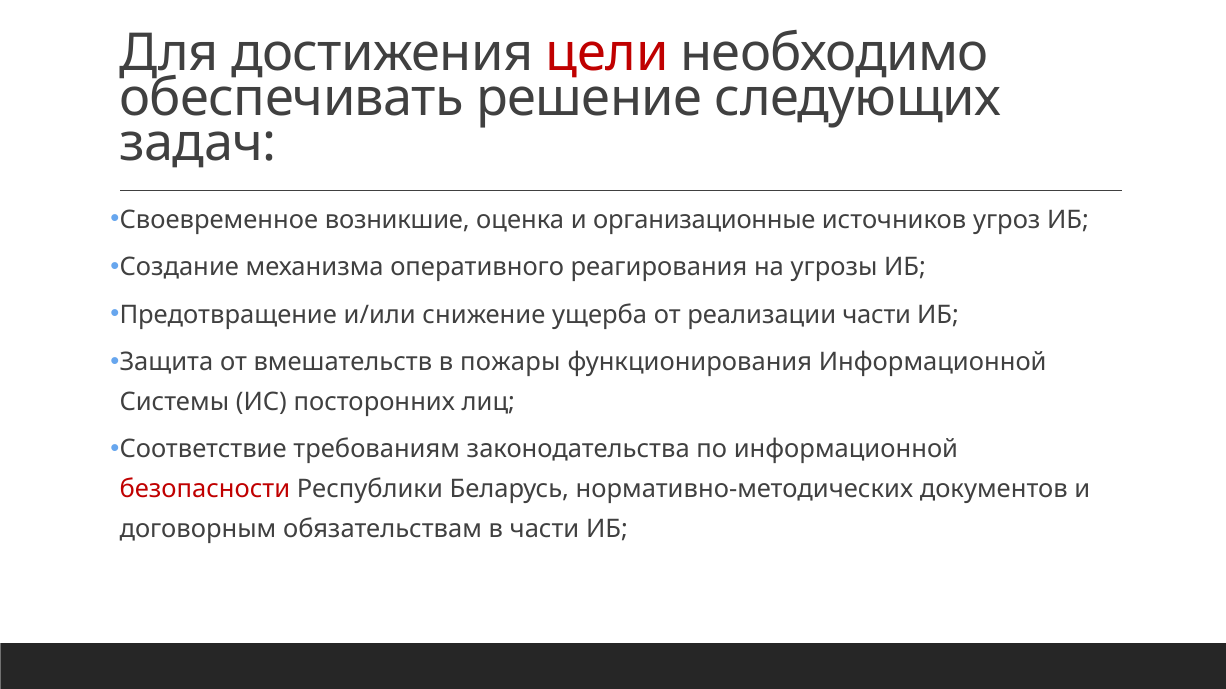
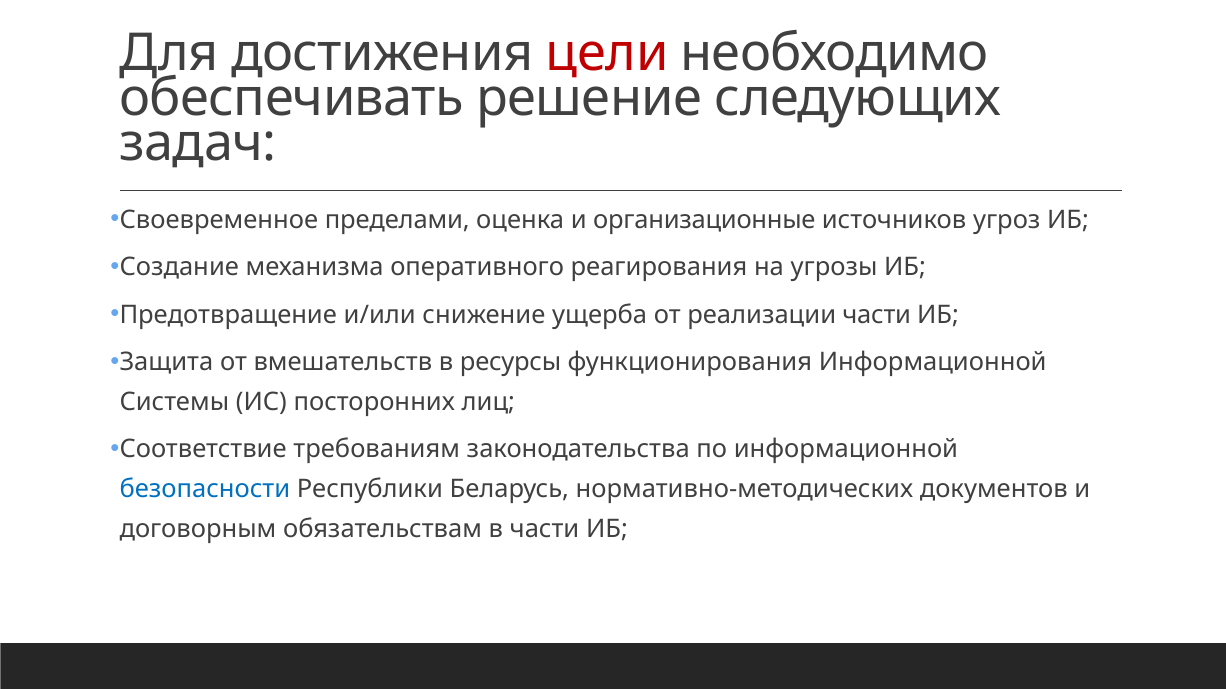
возникшие: возникшие -> пределами
пожары: пожары -> ресурсы
безопасности colour: red -> blue
